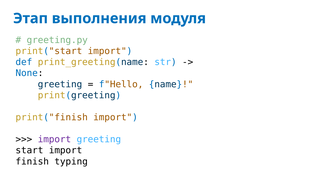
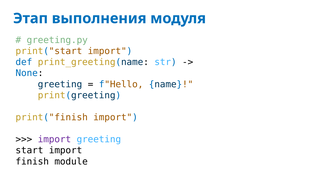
typing: typing -> module
